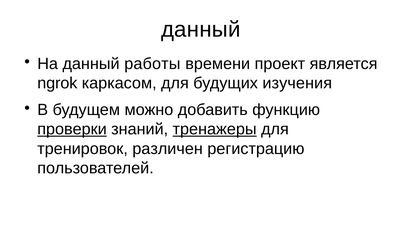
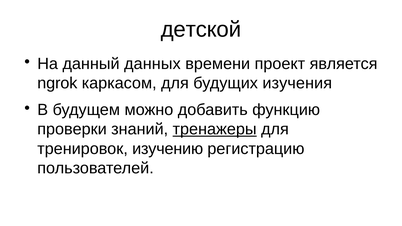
данный at (201, 29): данный -> детской
работы: работы -> данных
проверки underline: present -> none
различен: различен -> изучению
